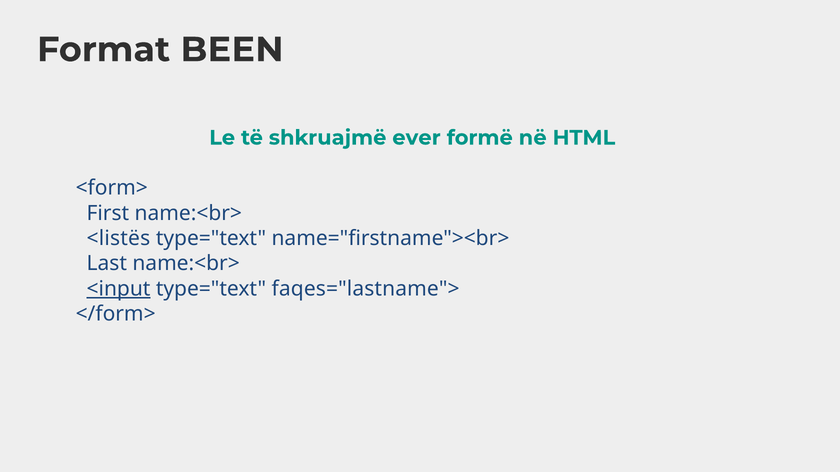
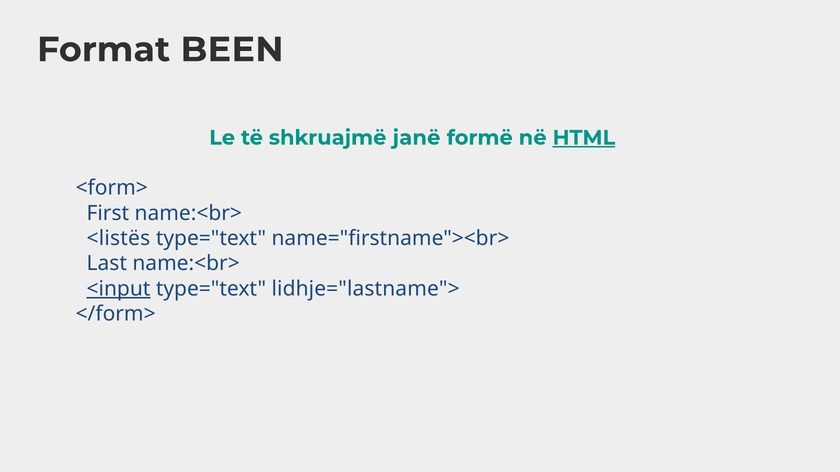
ever: ever -> janë
HTML underline: none -> present
faqes="lastname">: faqes="lastname"> -> lidhje="lastname">
